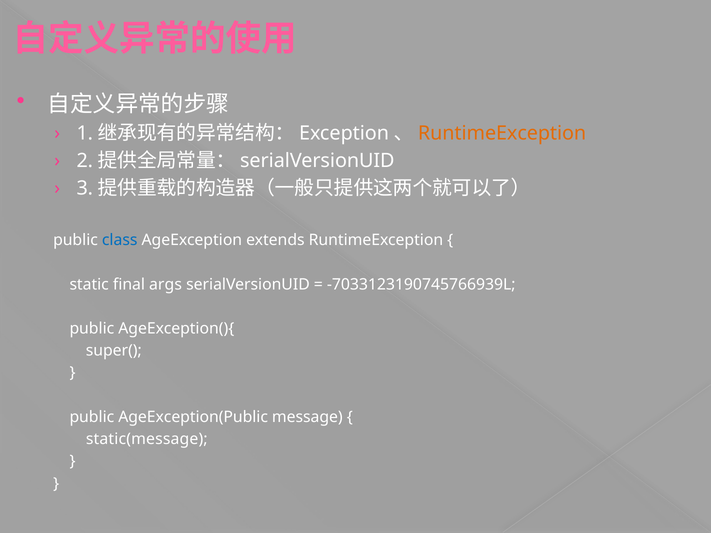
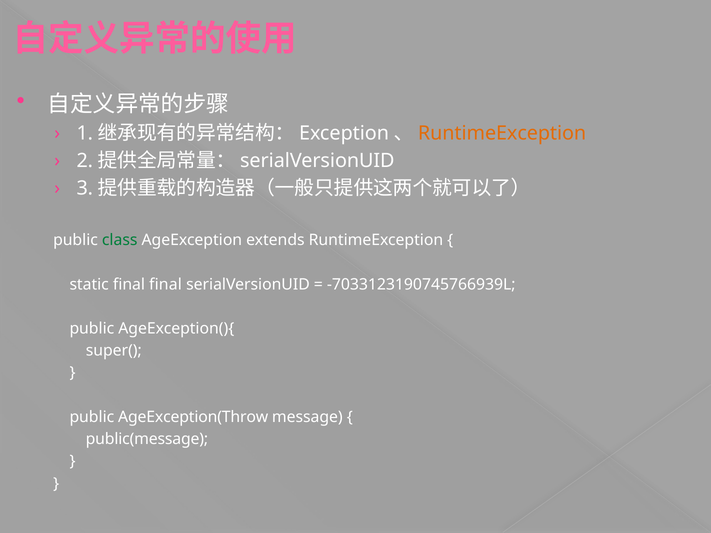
class colour: blue -> green
final args: args -> final
AgeException(Public: AgeException(Public -> AgeException(Throw
static(message: static(message -> public(message
